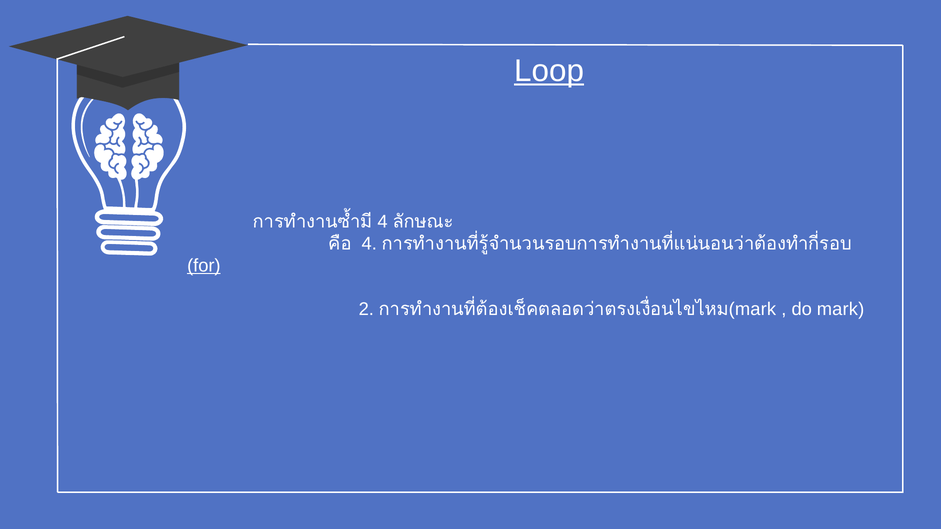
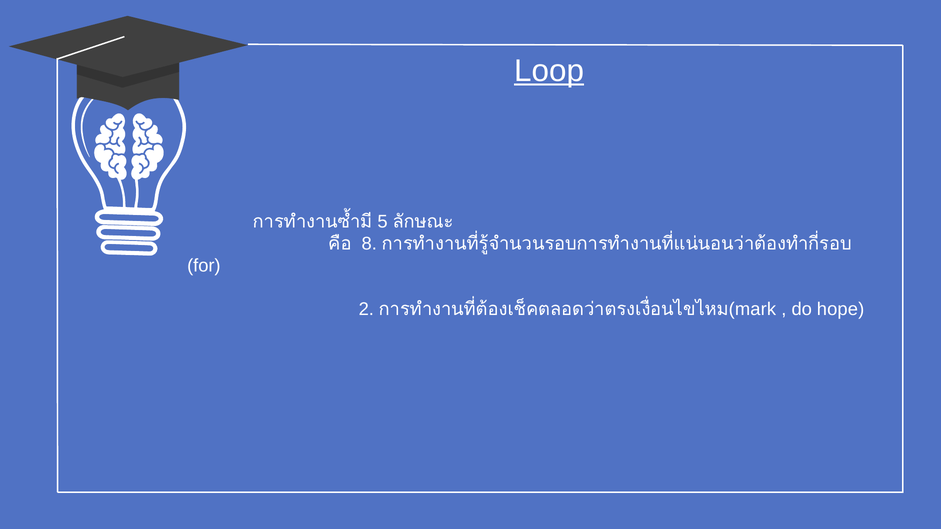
4 at (383, 222): 4 -> 5
4 at (369, 244): 4 -> 8
for underline: present -> none
do mark: mark -> hope
